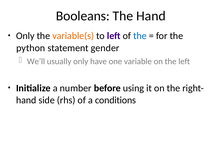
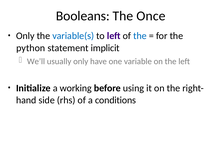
The Hand: Hand -> Once
variable(s colour: orange -> blue
gender: gender -> implicit
number: number -> working
